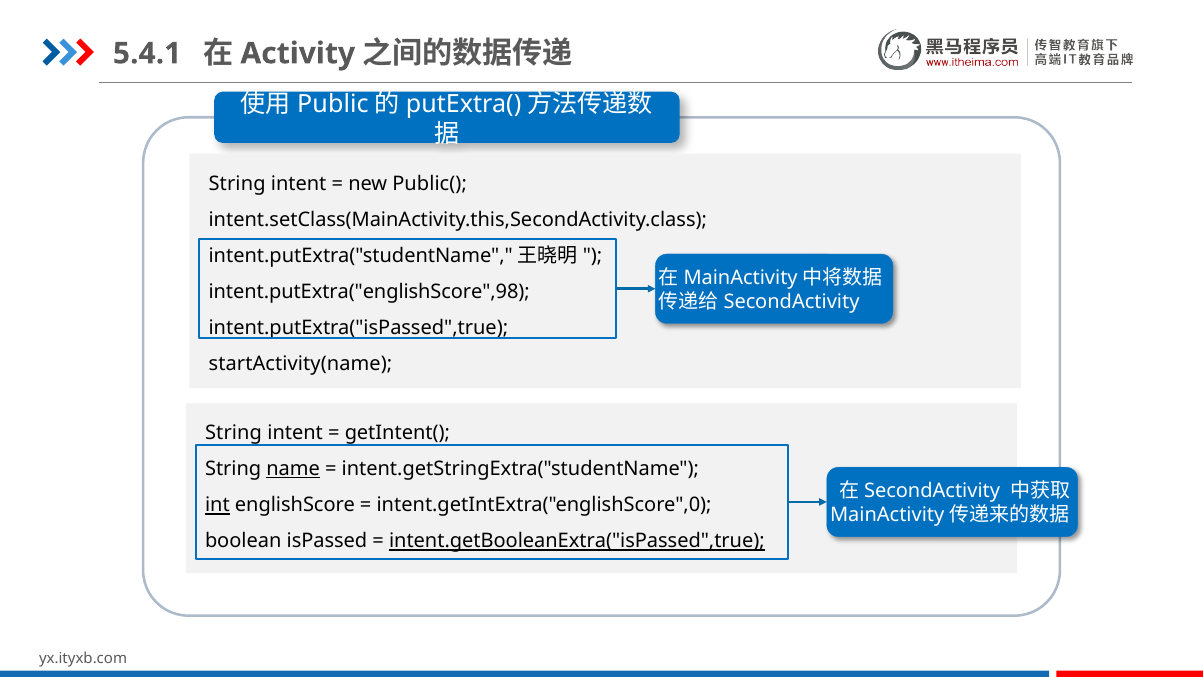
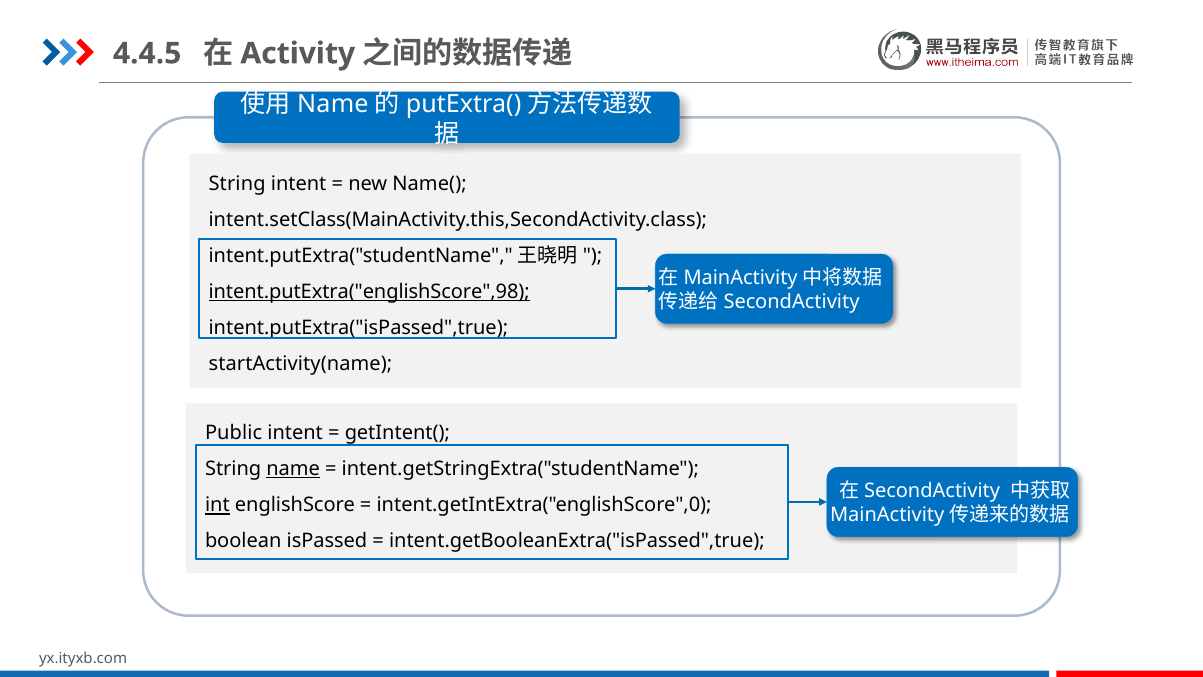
5.4.1: 5.4.1 -> 4.4.5
Public at (333, 104): Public -> Name
Public(: Public( -> Name(
intent.putExtra("englishScore",98 underline: none -> present
String at (234, 433): String -> Public
intent.getBooleanExtra("isPassed",true underline: present -> none
